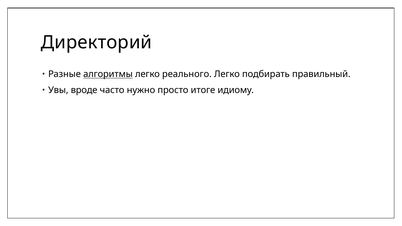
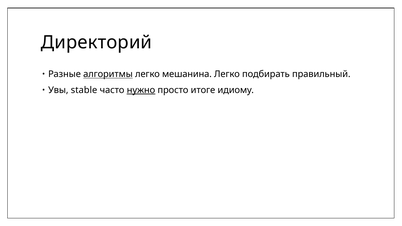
реального: реального -> мешанина
вроде: вроде -> stable
нужно underline: none -> present
